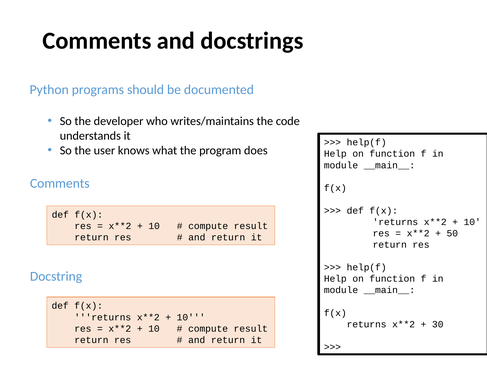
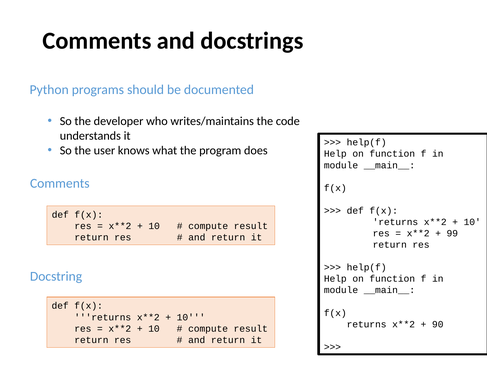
50: 50 -> 99
30: 30 -> 90
